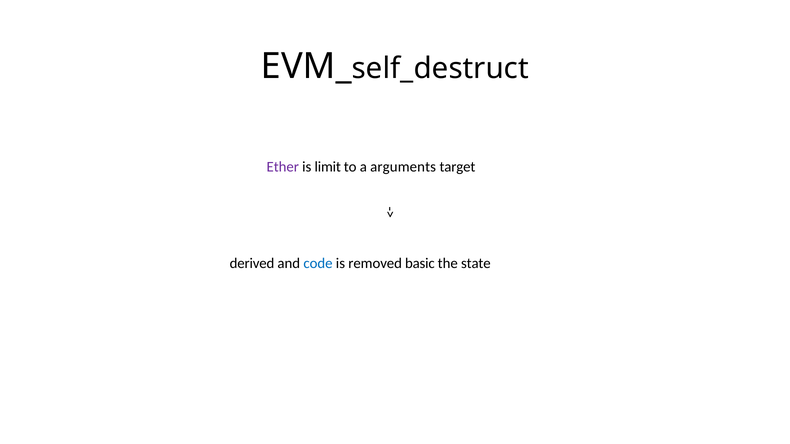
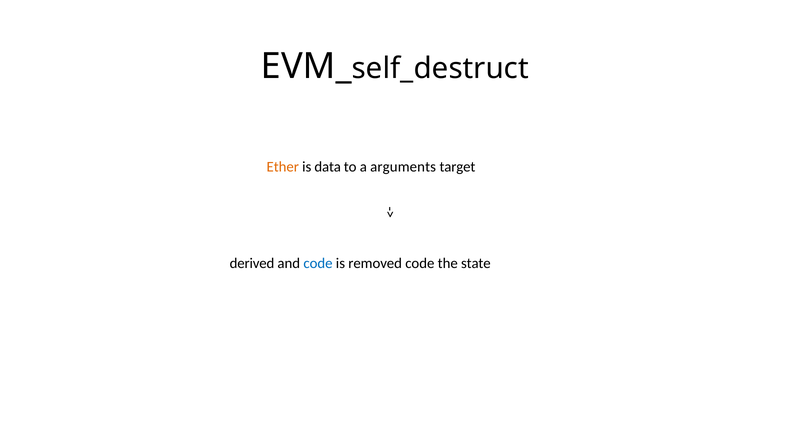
Ether colour: purple -> orange
limit: limit -> data
removed basic: basic -> code
